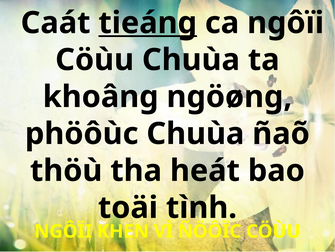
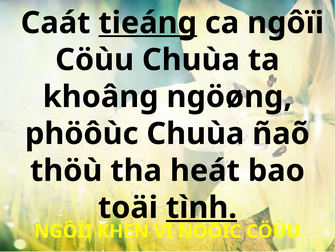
tình underline: none -> present
